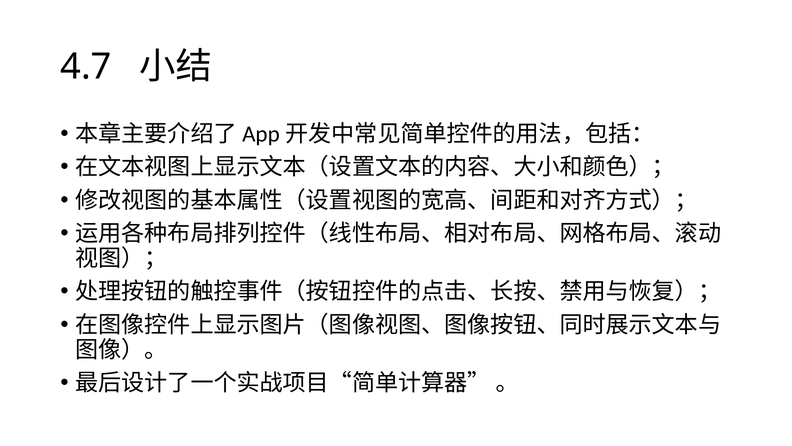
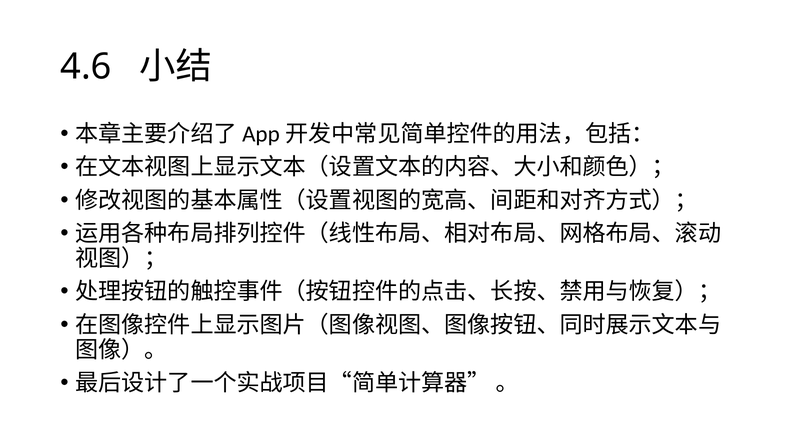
4.7: 4.7 -> 4.6
